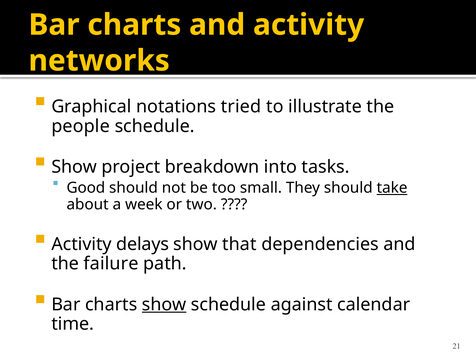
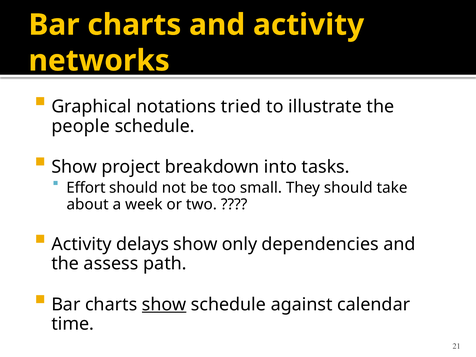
Good: Good -> Effort
take underline: present -> none
that: that -> only
failure: failure -> assess
